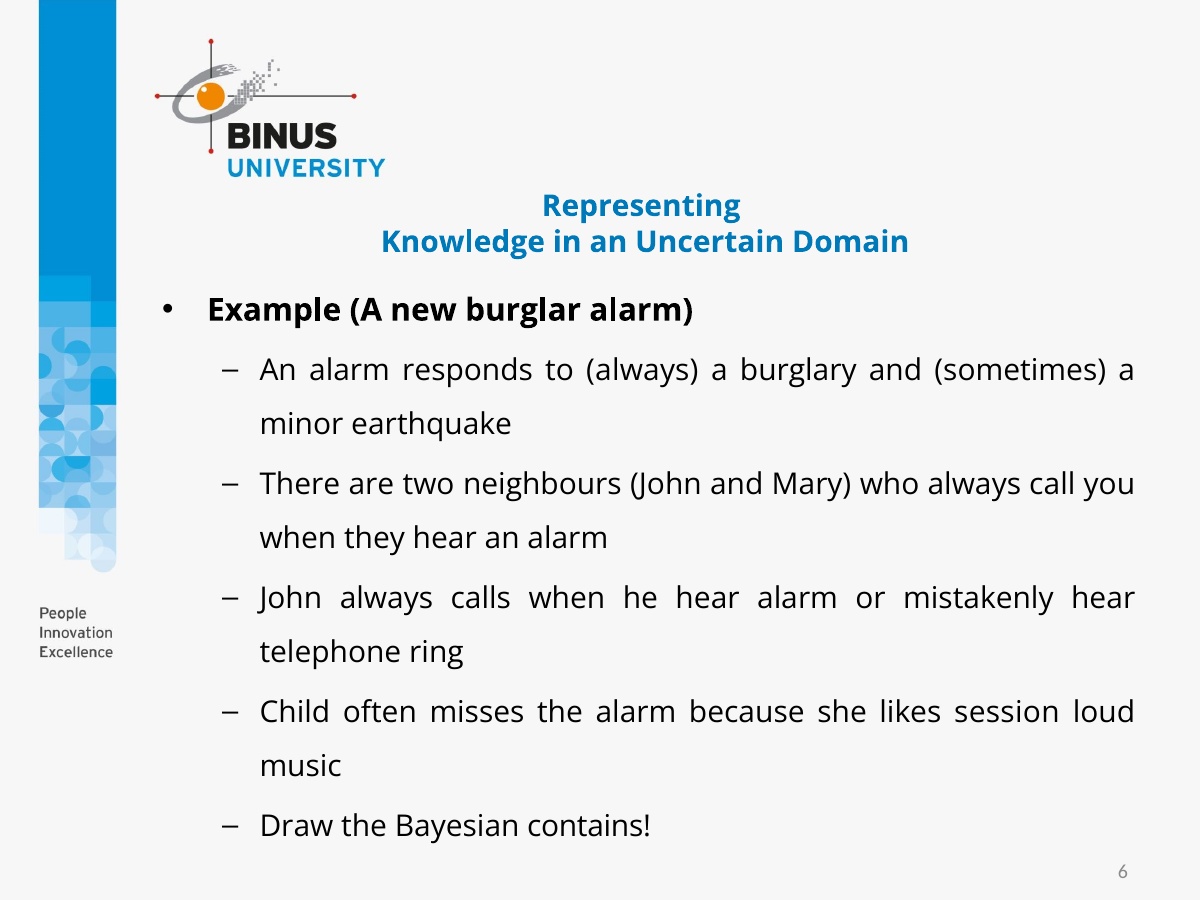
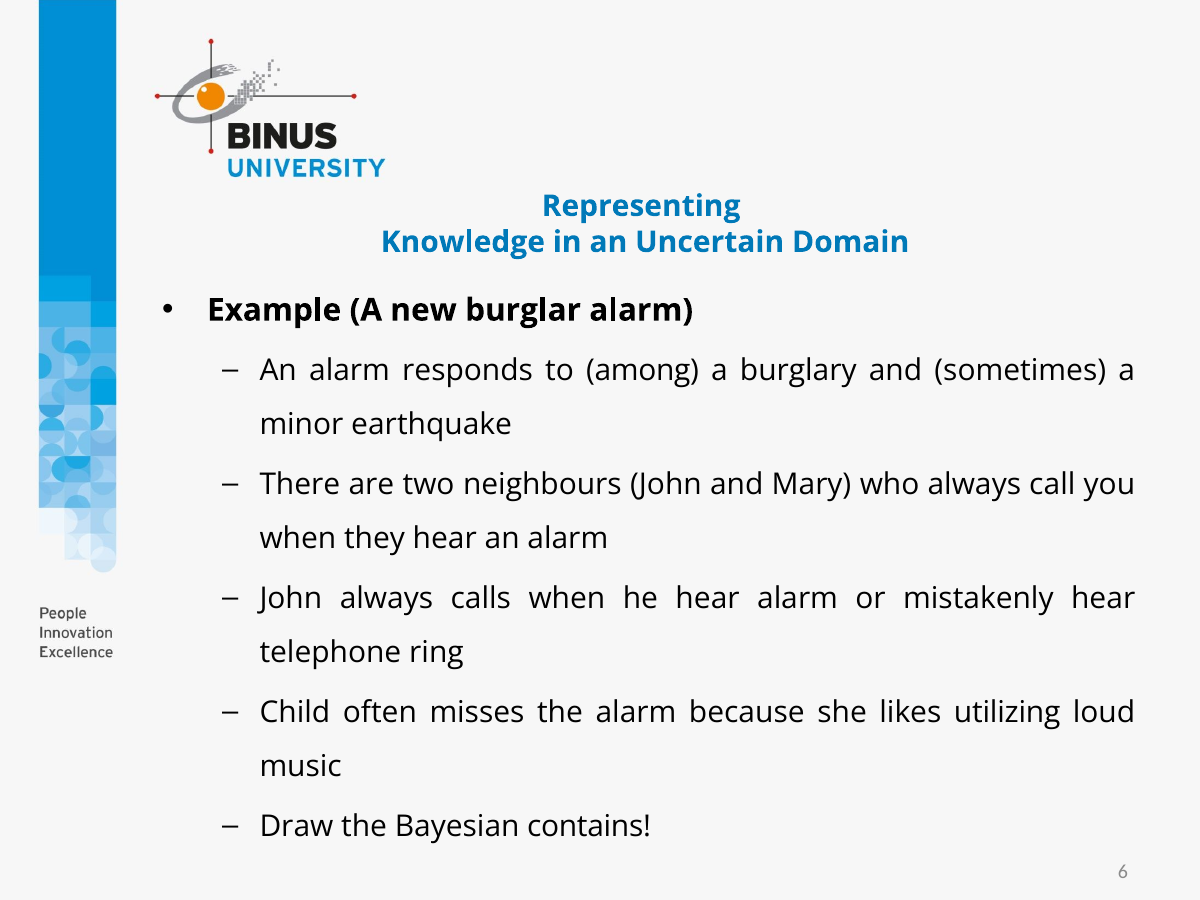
to always: always -> among
session: session -> utilizing
